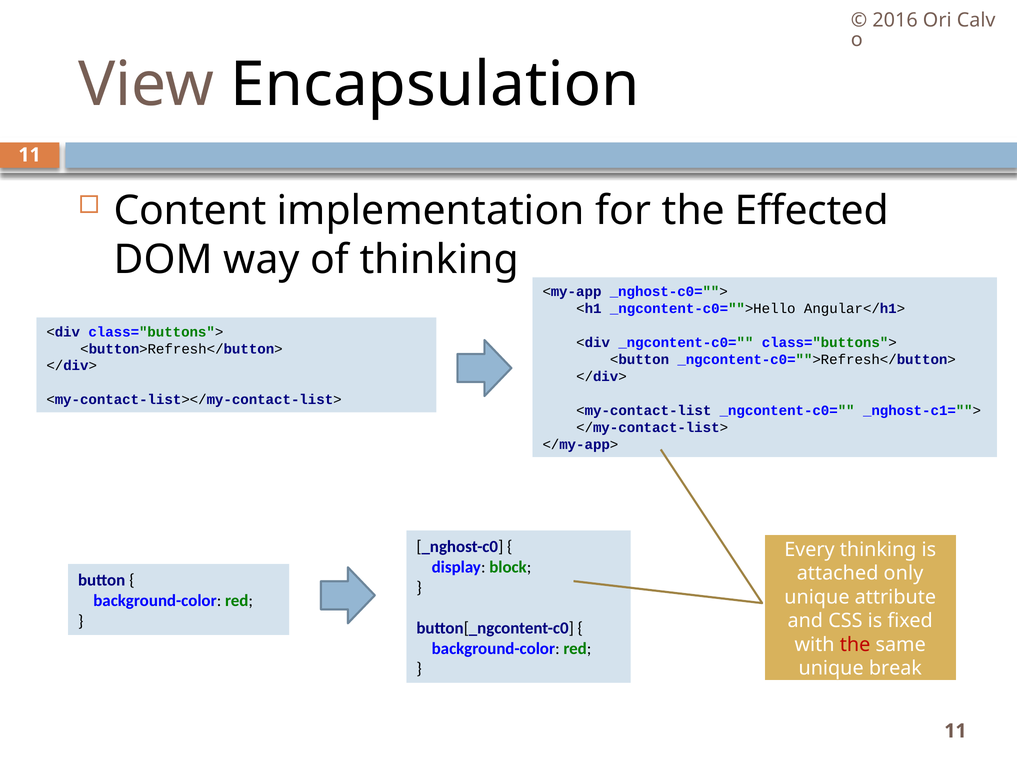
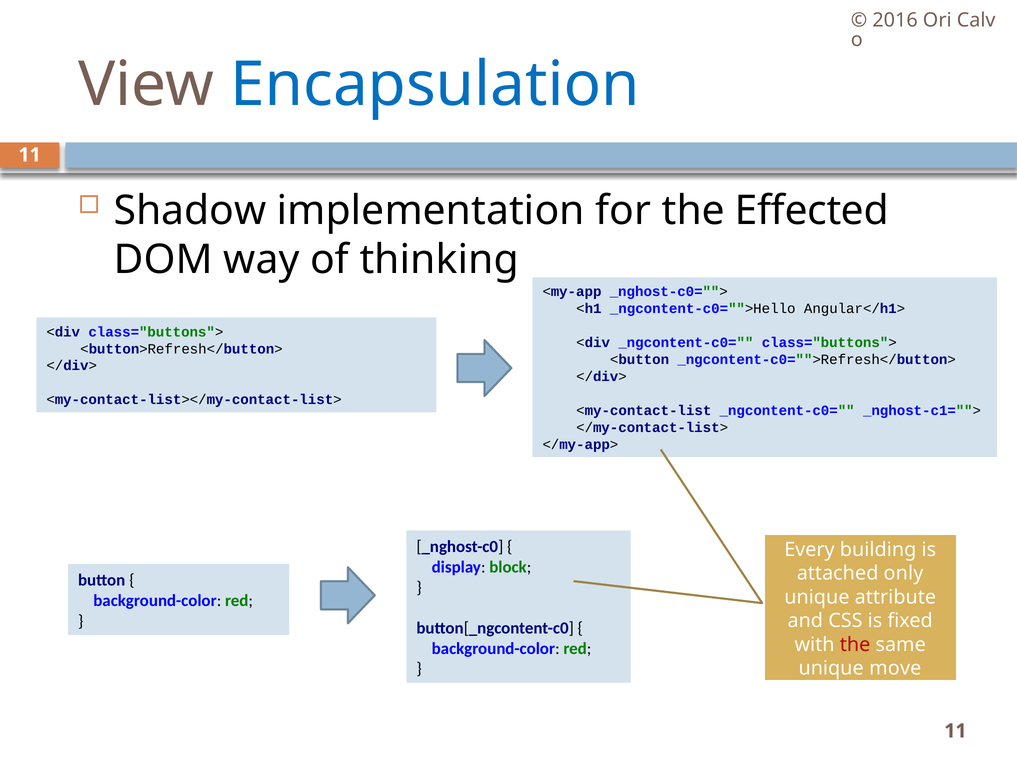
Encapsulation colour: black -> blue
Content: Content -> Shadow
Every thinking: thinking -> building
break: break -> move
